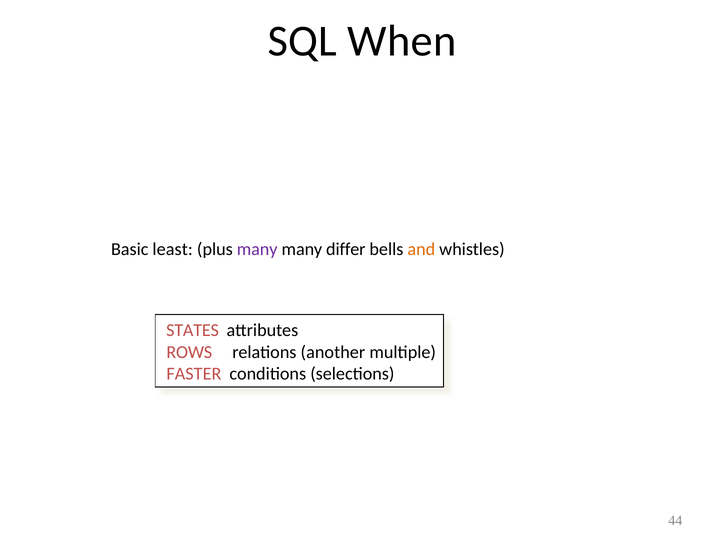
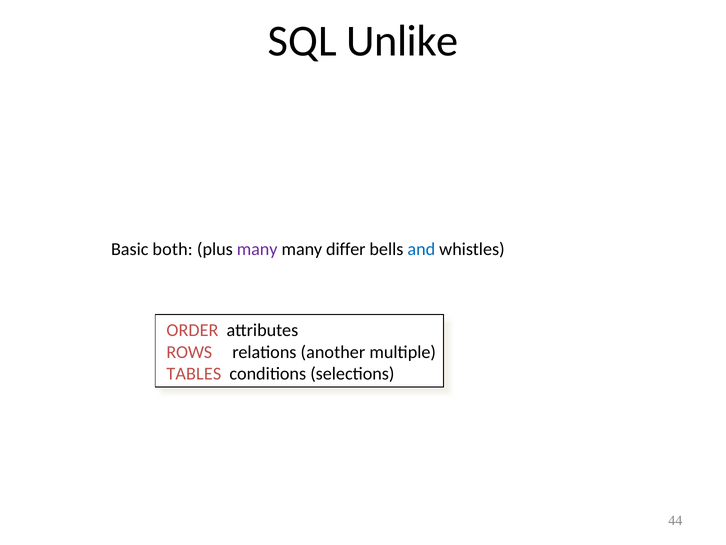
When: When -> Unlike
least: least -> both
and colour: orange -> blue
STATES: STATES -> ORDER
FASTER: FASTER -> TABLES
